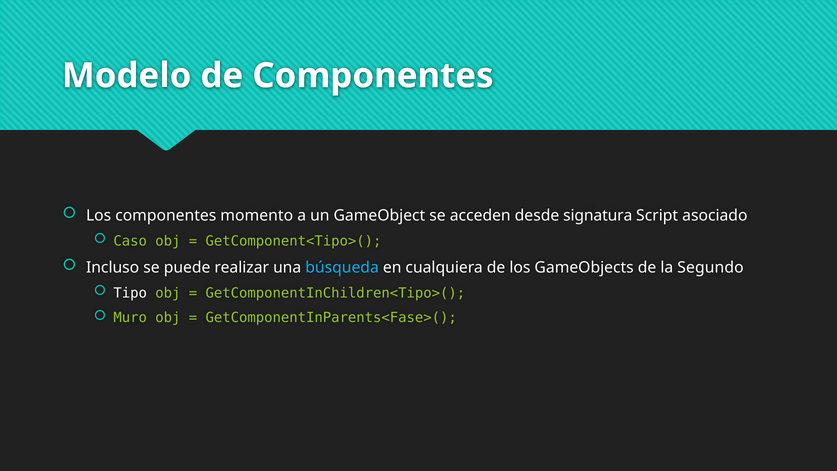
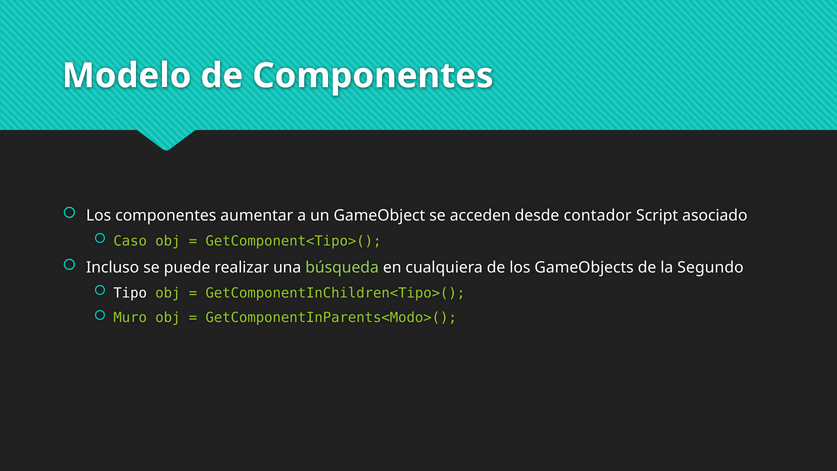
momento: momento -> aumentar
signatura: signatura -> contador
búsqueda colour: light blue -> light green
GetComponentInParents<Fase>(: GetComponentInParents<Fase>( -> GetComponentInParents<Modo>(
